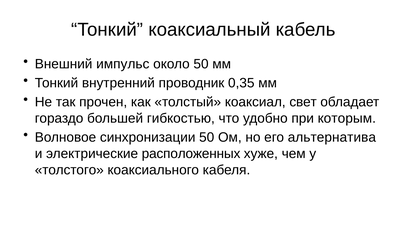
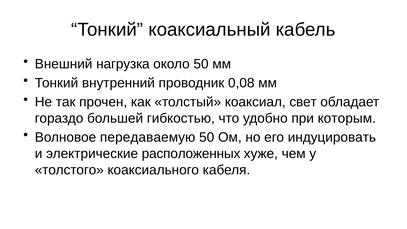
импульс: импульс -> нагрузка
0,35: 0,35 -> 0,08
синхронизации: синхронизации -> передаваемую
альтернатива: альтернатива -> индуцировать
